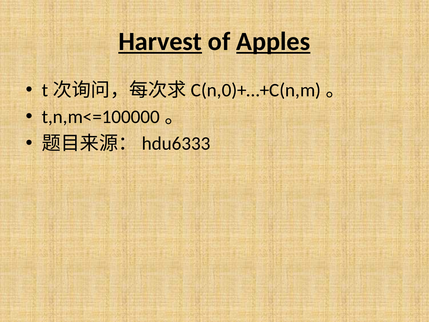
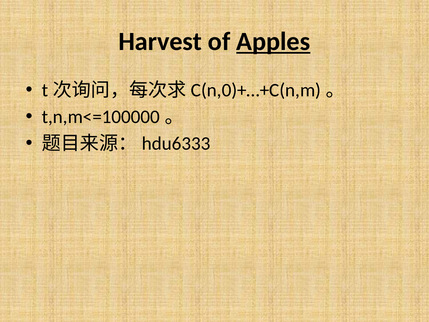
Harvest underline: present -> none
